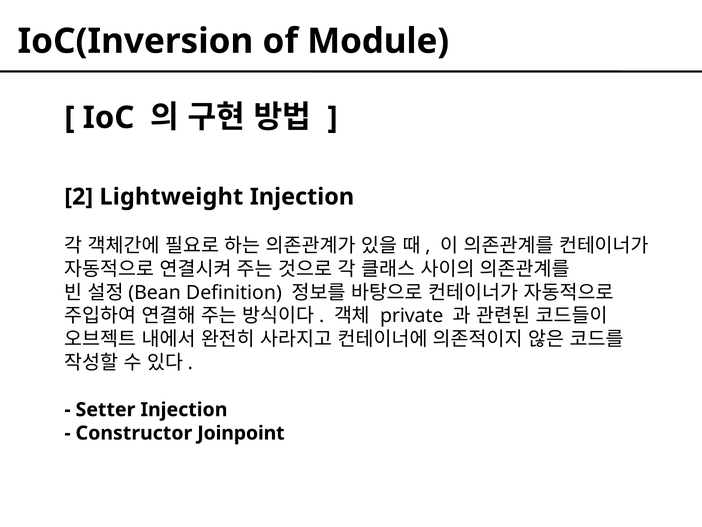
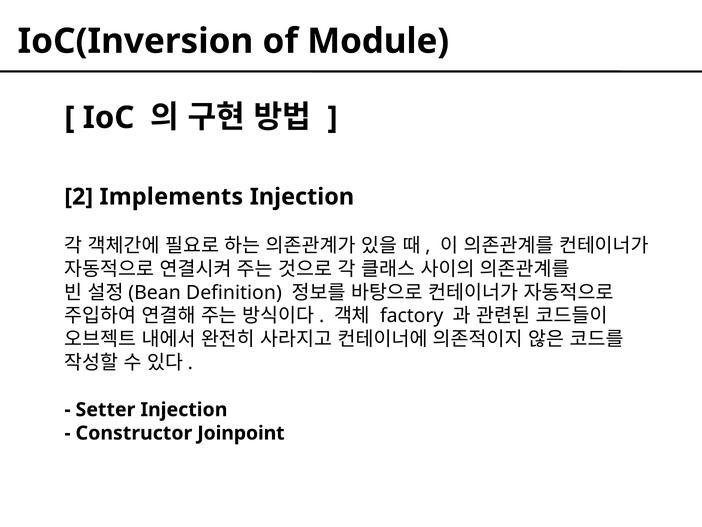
Lightweight: Lightweight -> Implements
private: private -> factory
